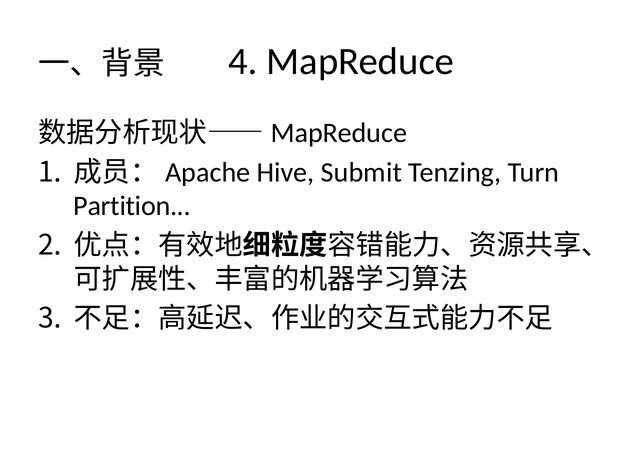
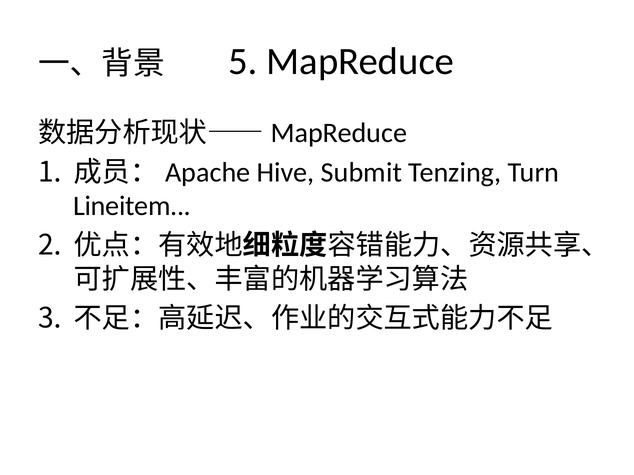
4: 4 -> 5
Partition: Partition -> Lineitem
